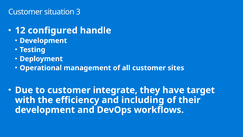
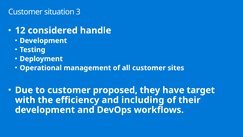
configured: configured -> considered
integrate: integrate -> proposed
